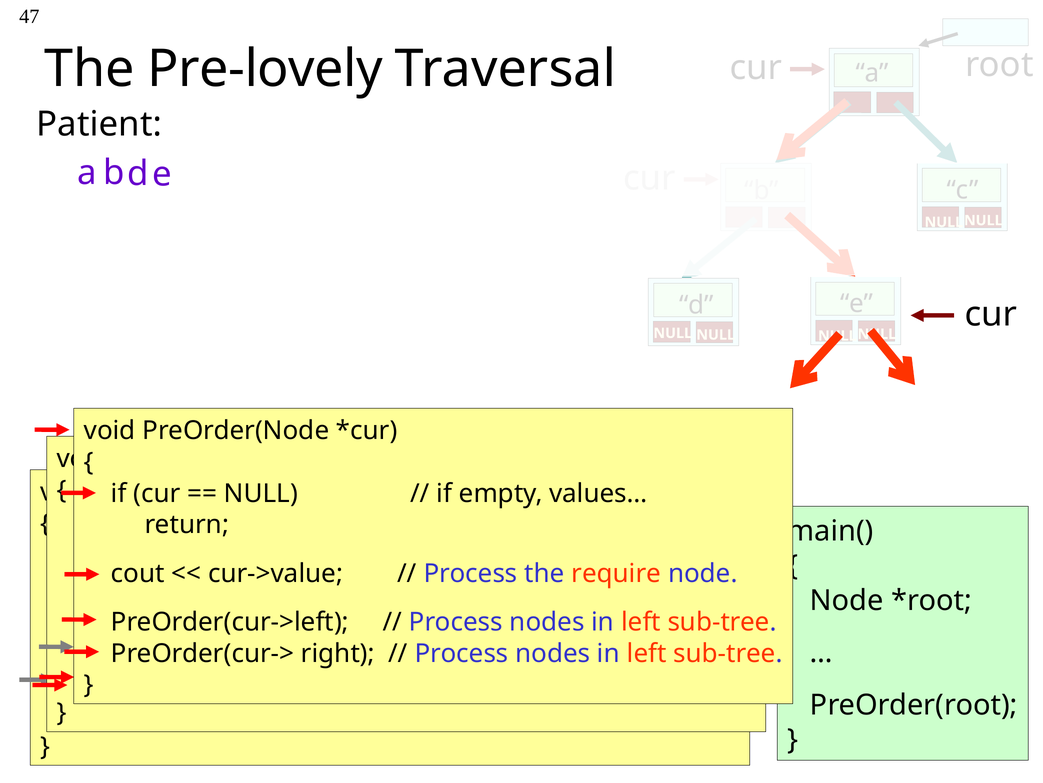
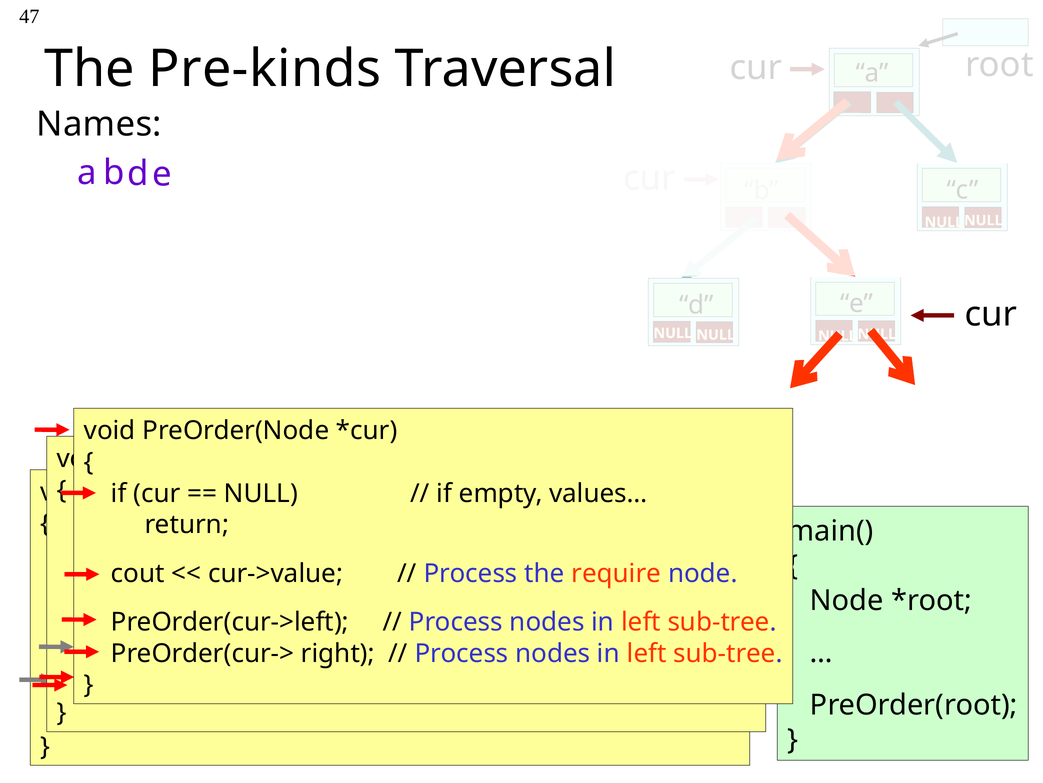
Pre-lovely: Pre-lovely -> Pre-kinds
Patient: Patient -> Names
